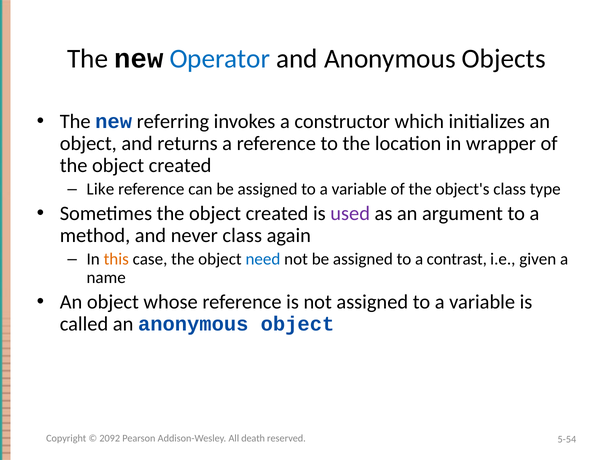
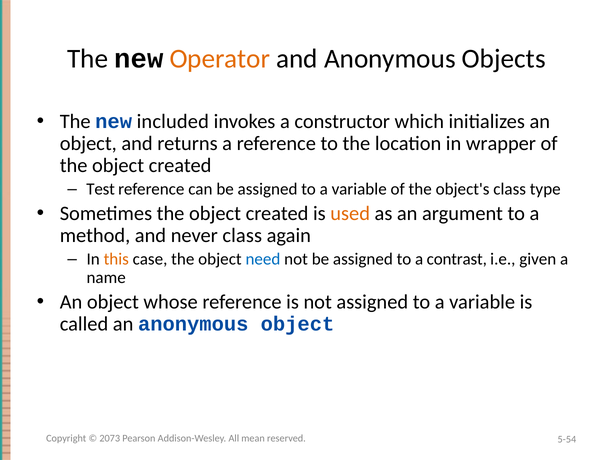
Operator colour: blue -> orange
referring: referring -> included
Like: Like -> Test
used colour: purple -> orange
2092: 2092 -> 2073
death: death -> mean
